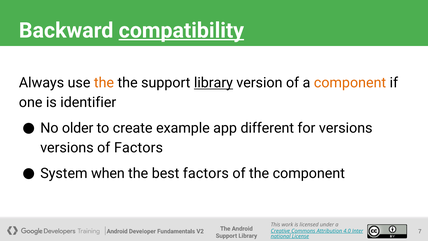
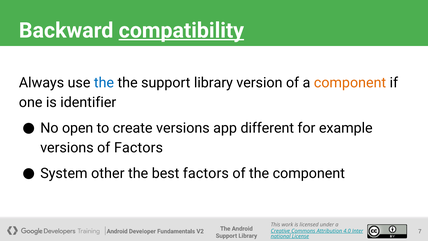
the at (104, 83) colour: orange -> blue
library at (213, 83) underline: present -> none
older: older -> open
create example: example -> versions
for versions: versions -> example
when: when -> other
